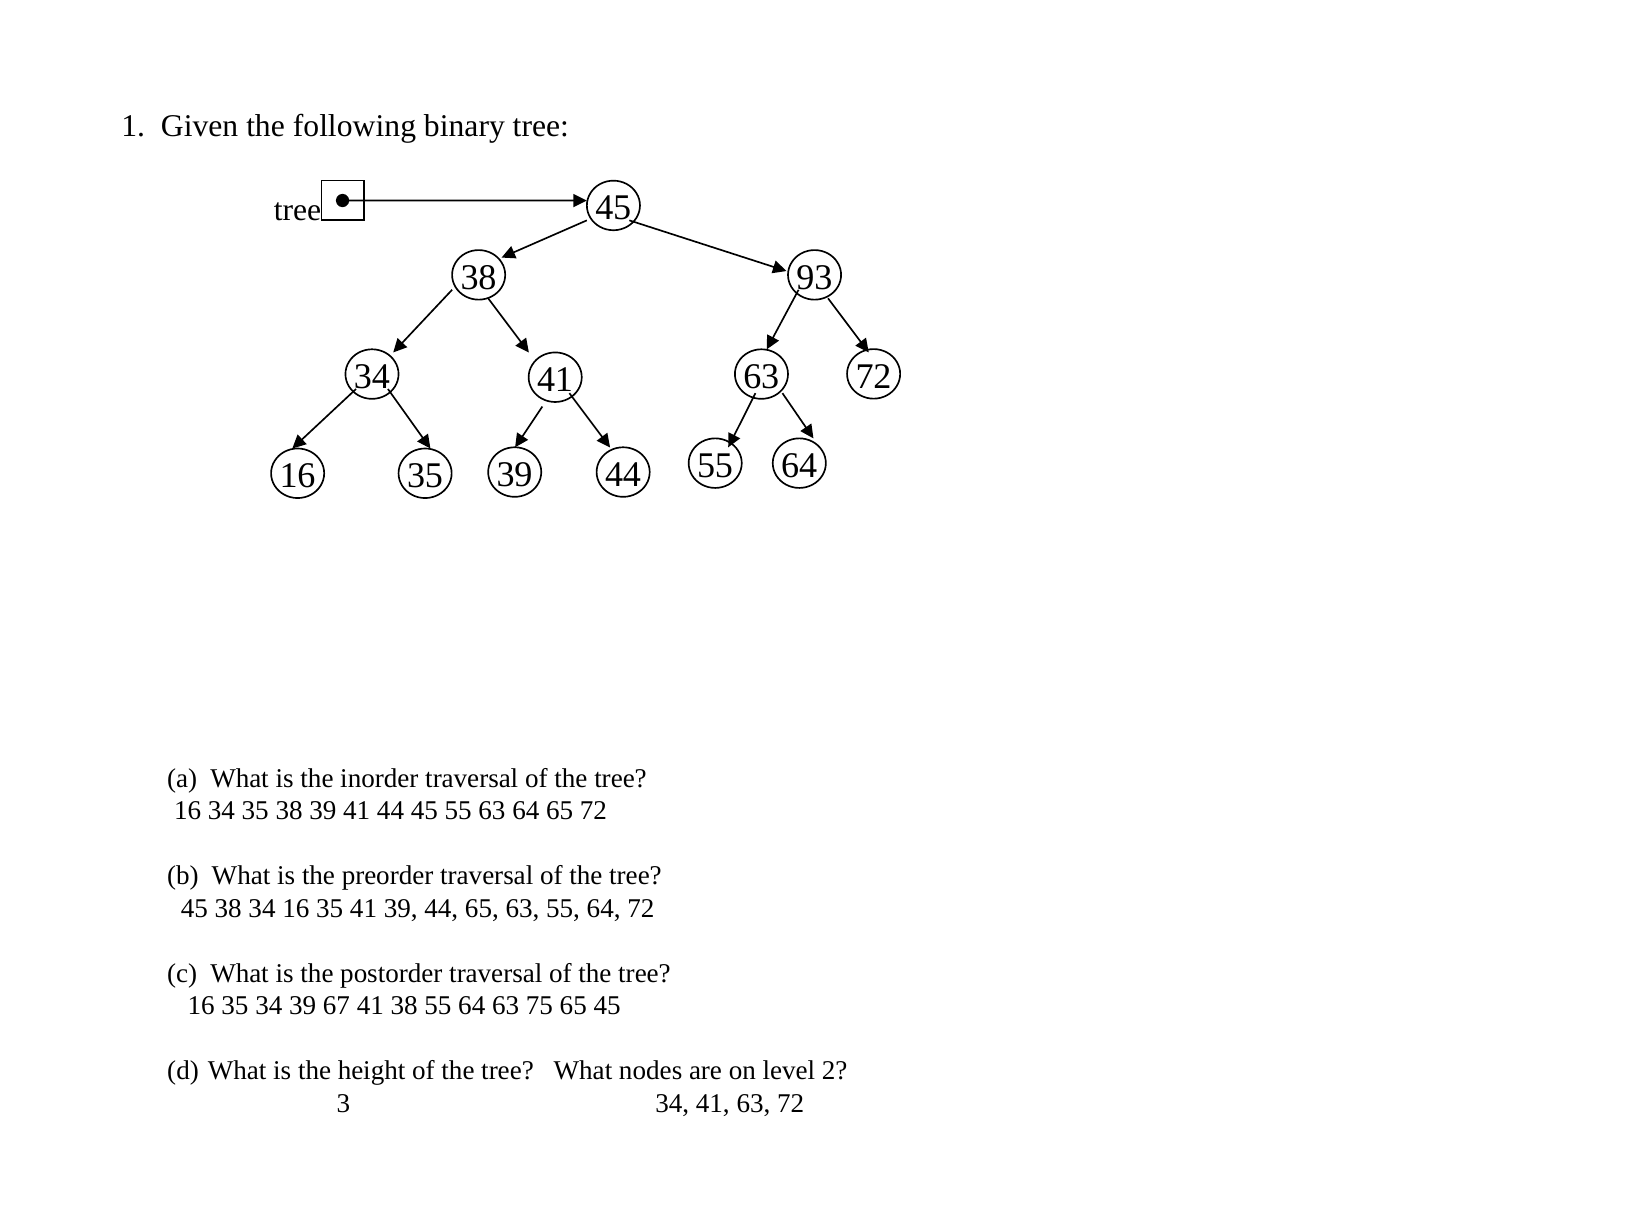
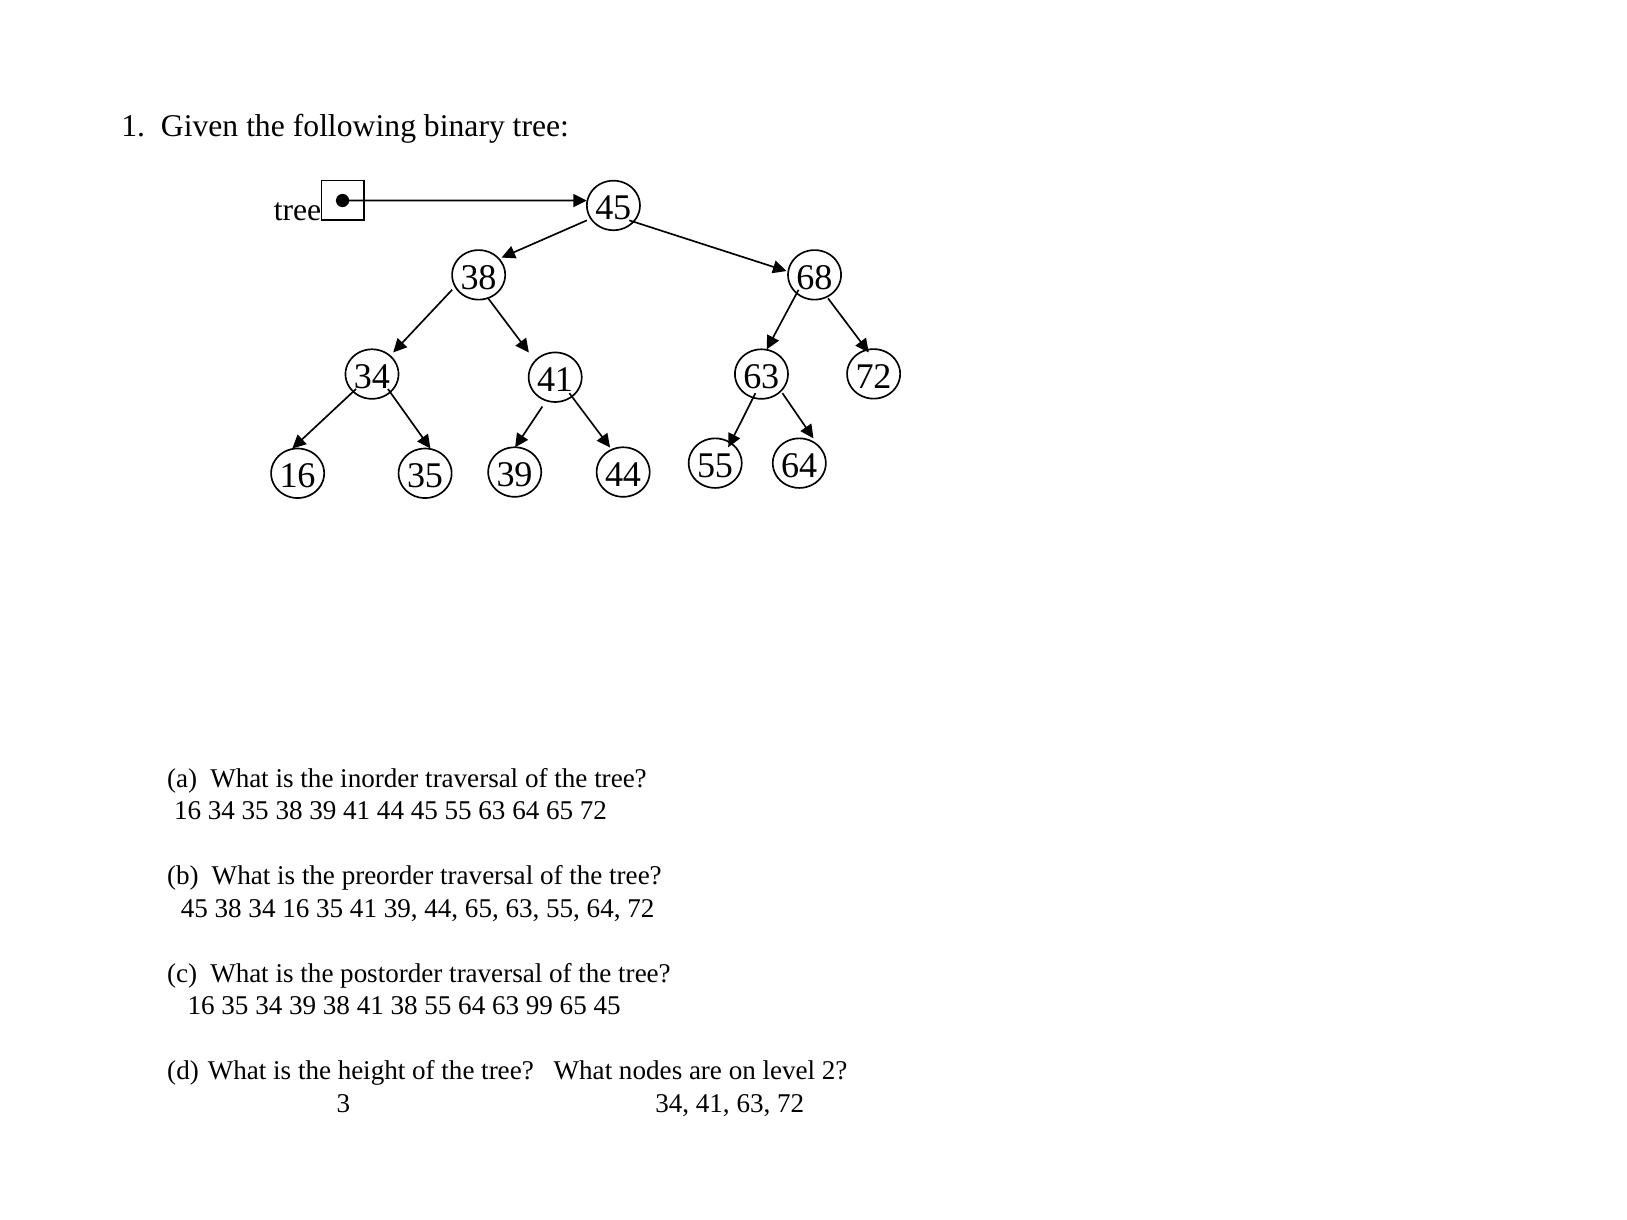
93: 93 -> 68
39 67: 67 -> 38
75: 75 -> 99
